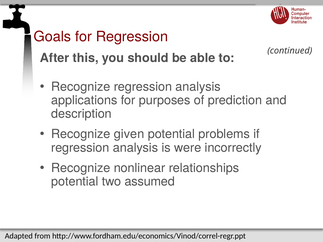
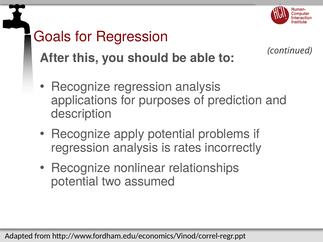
given: given -> apply
were: were -> rates
